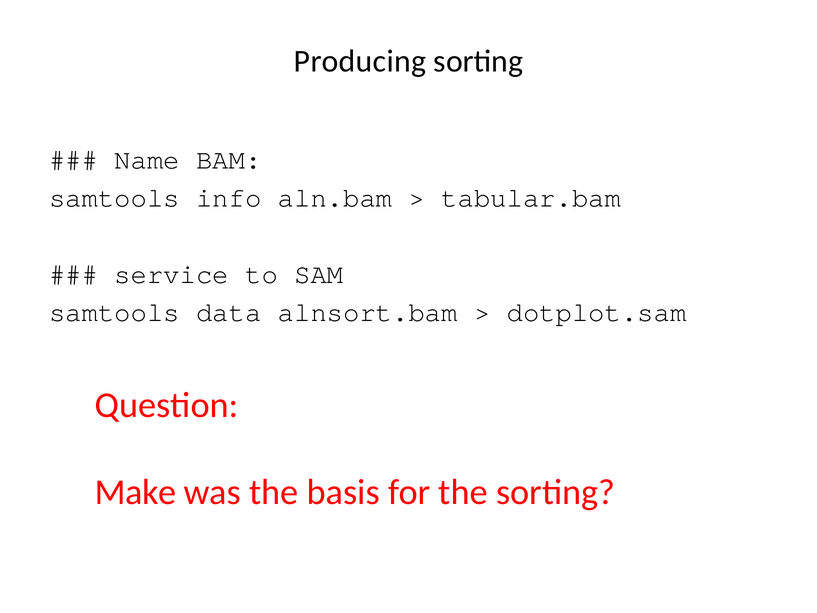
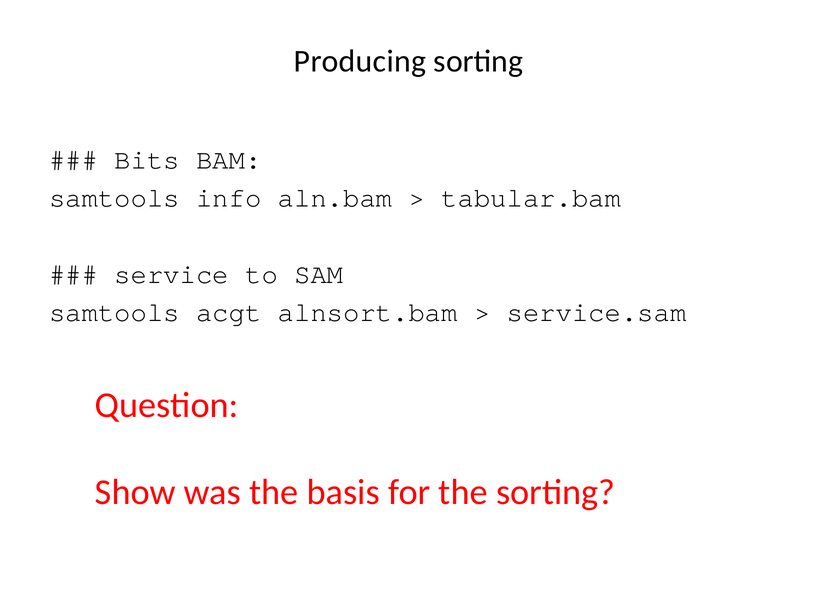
Name: Name -> Bits
data: data -> acgt
dotplot.sam: dotplot.sam -> service.sam
Make: Make -> Show
